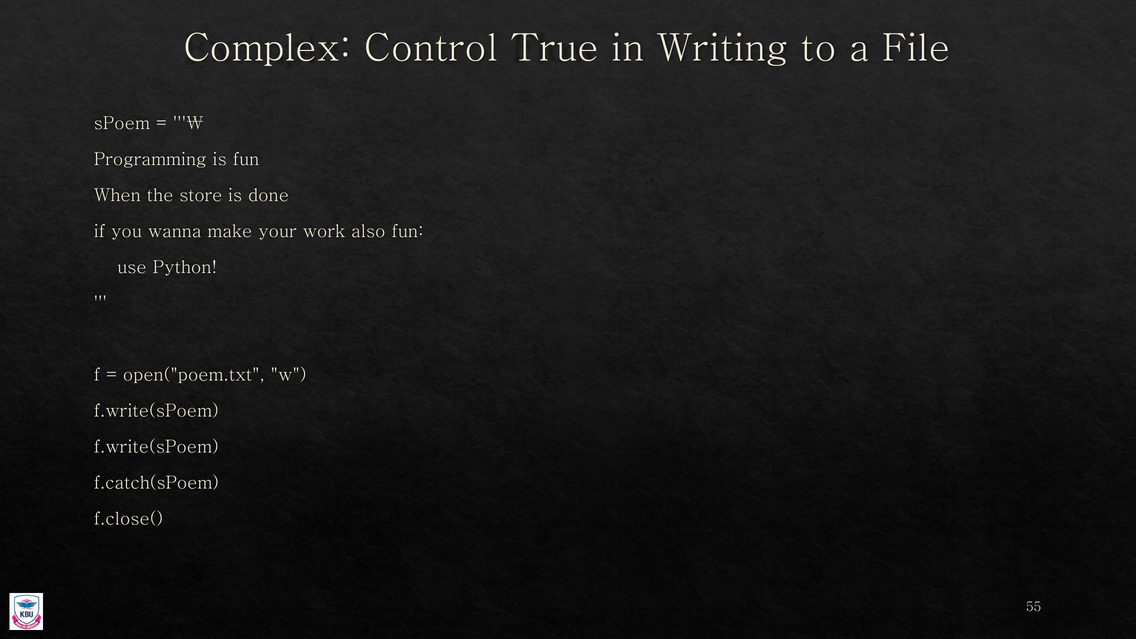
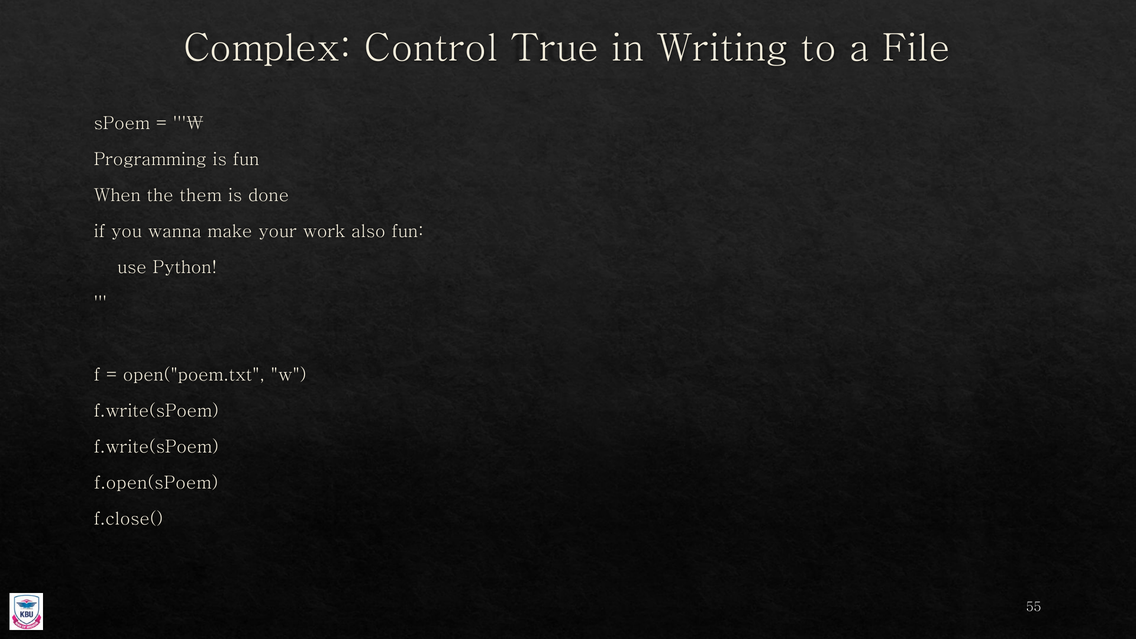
store: store -> them
f.catch(sPoem: f.catch(sPoem -> f.open(sPoem
